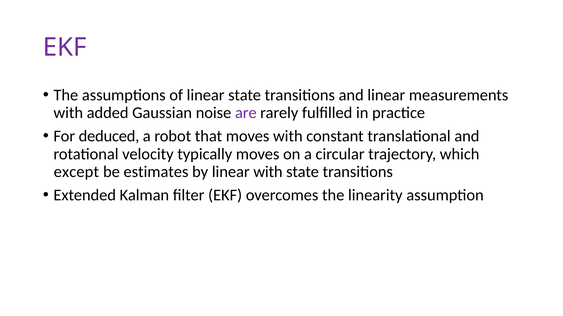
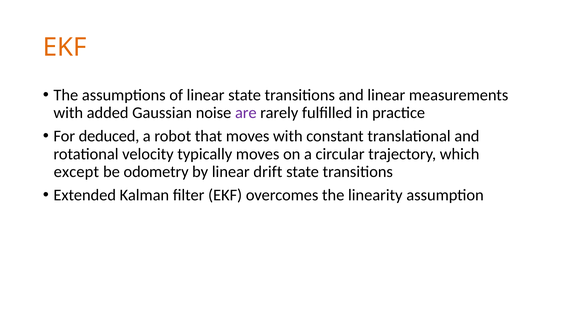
EKF at (65, 47) colour: purple -> orange
estimates: estimates -> odometry
linear with: with -> drift
